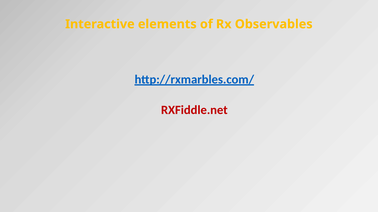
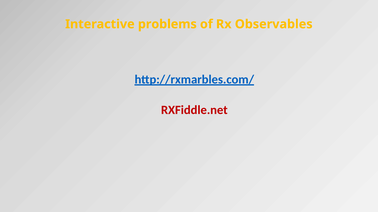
elements: elements -> problems
